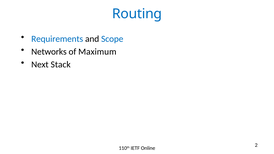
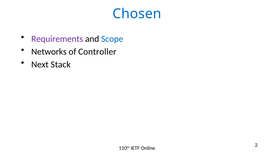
Routing: Routing -> Chosen
Requirements colour: blue -> purple
Maximum: Maximum -> Controller
